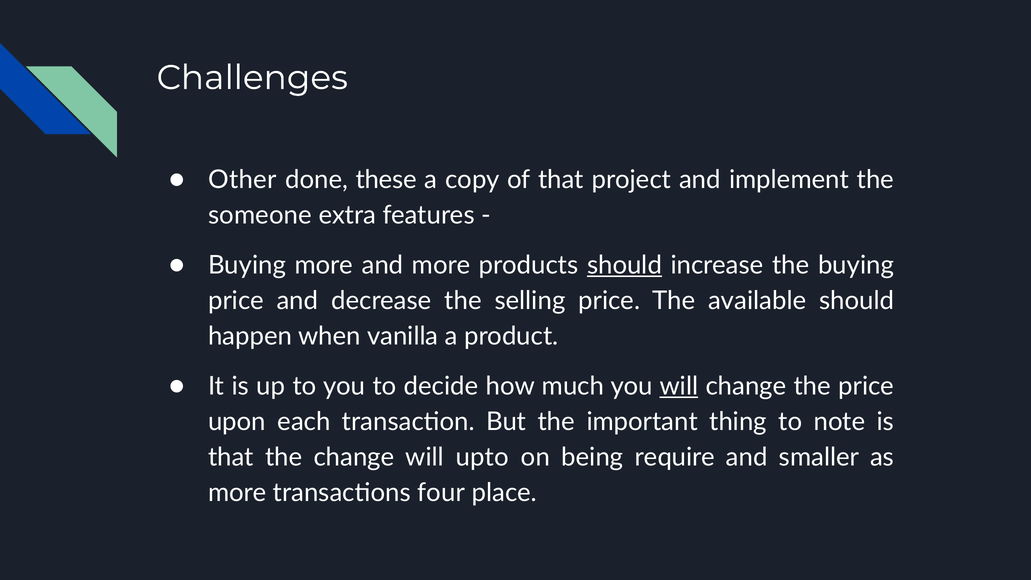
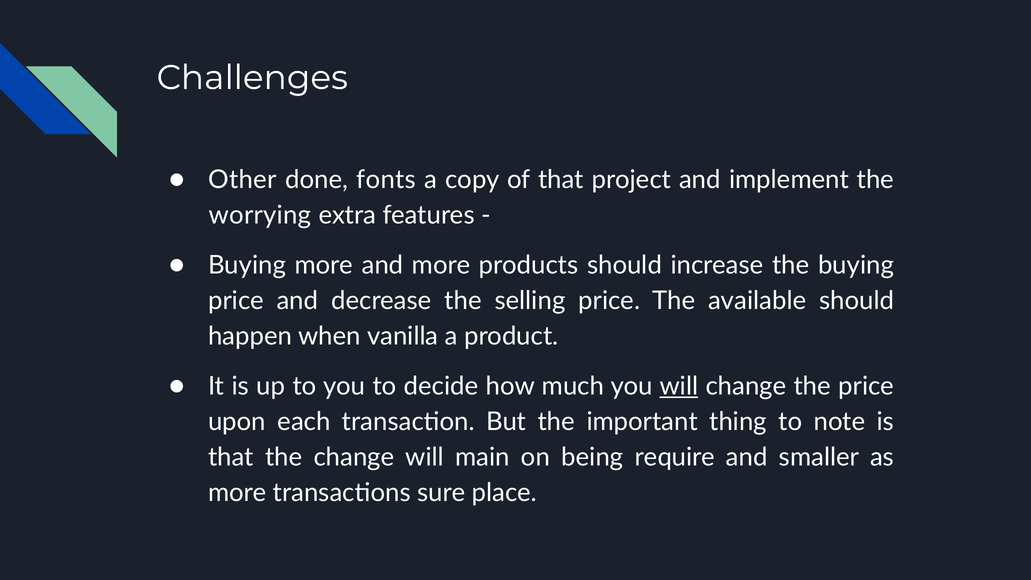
these: these -> fonts
someone: someone -> worrying
should at (625, 265) underline: present -> none
upto: upto -> main
four: four -> sure
